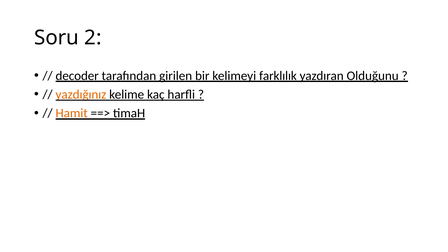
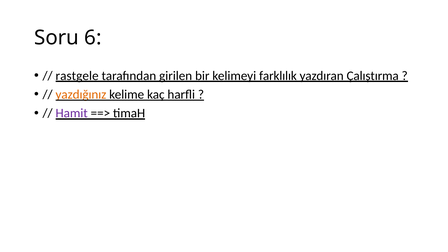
2: 2 -> 6
decoder: decoder -> rastgele
Olduğunu: Olduğunu -> Çalıştırma
Hamit colour: orange -> purple
